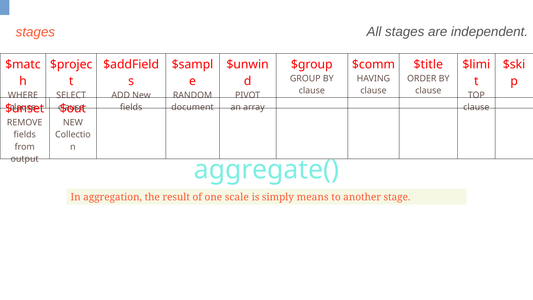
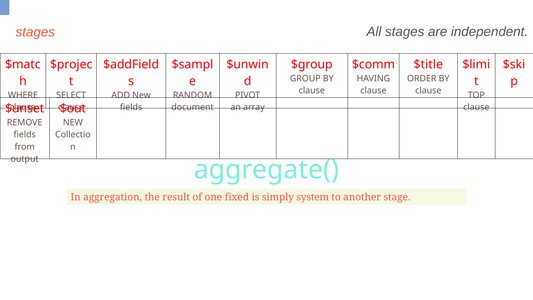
scale: scale -> fixed
means: means -> system
